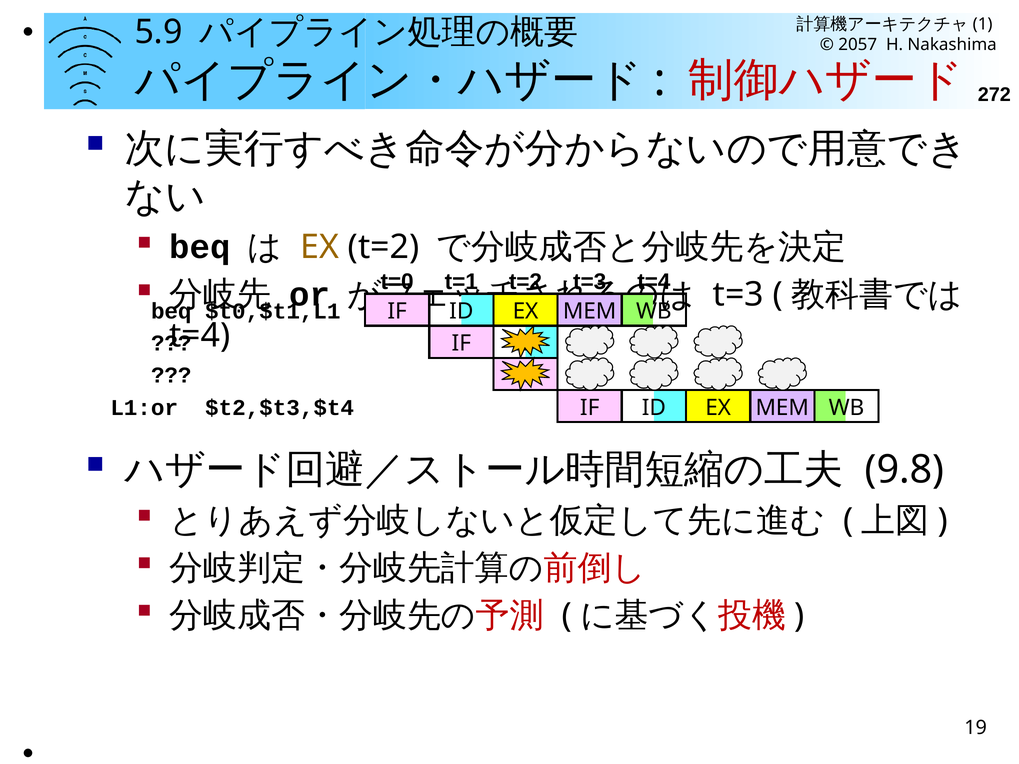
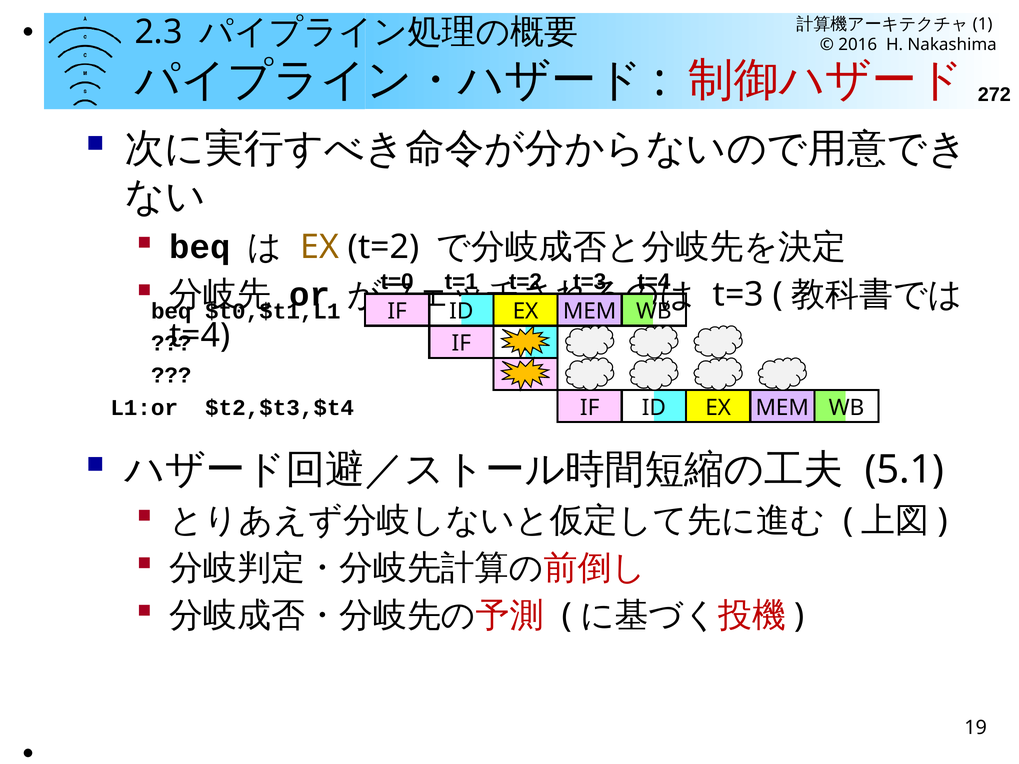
5.9: 5.9 -> 2.3
2057: 2057 -> 2016
9.8: 9.8 -> 5.1
